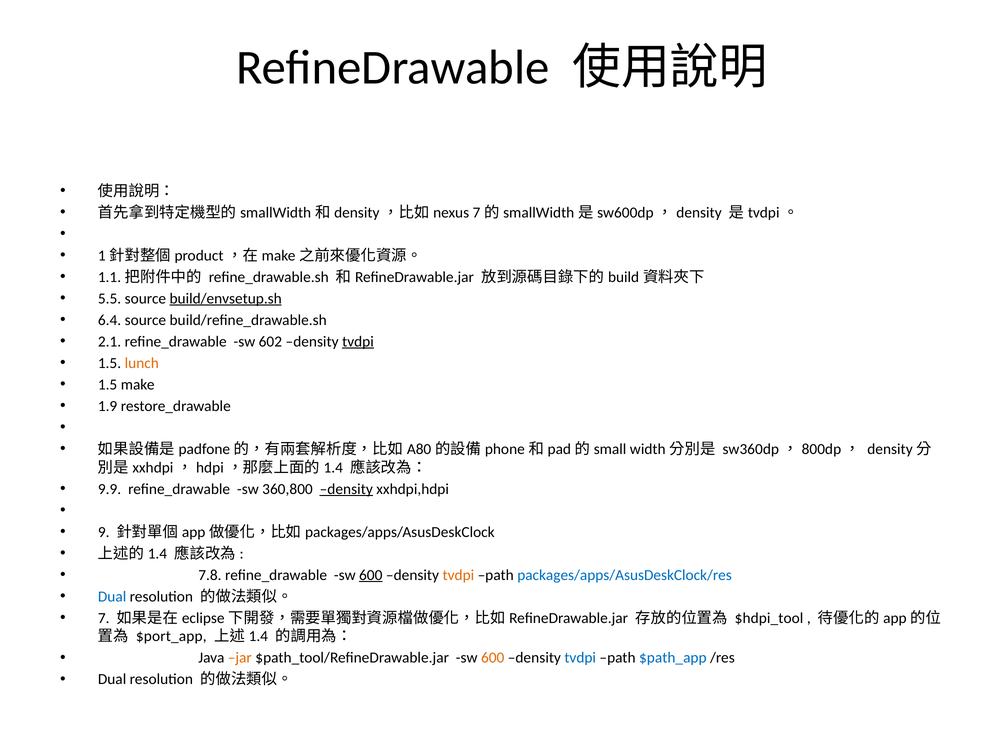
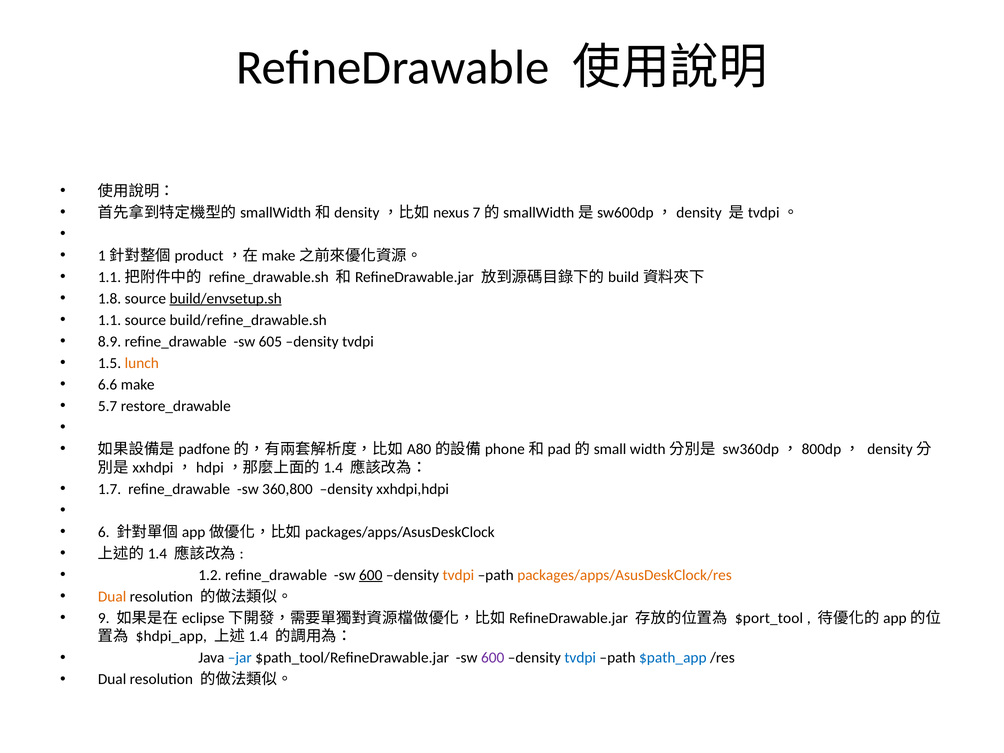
5.5: 5.5 -> 1.8
6.4: 6.4 -> 1.1
2.1: 2.1 -> 8.9
602: 602 -> 605
tvdpi at (358, 342) underline: present -> none
1.5 at (108, 385): 1.5 -> 6.6
1.9: 1.9 -> 5.7
9.9: 9.9 -> 1.7
density at (346, 489) underline: present -> none
9: 9 -> 6
7.8: 7.8 -> 1.2
packages/apps/AsusDeskClock/res colour: blue -> orange
Dual at (112, 596) colour: blue -> orange
7 at (104, 618): 7 -> 9
$hdpi_tool: $hdpi_tool -> $port_tool
$port_app: $port_app -> $hdpi_app
jar colour: orange -> blue
600 at (493, 658) colour: orange -> purple
